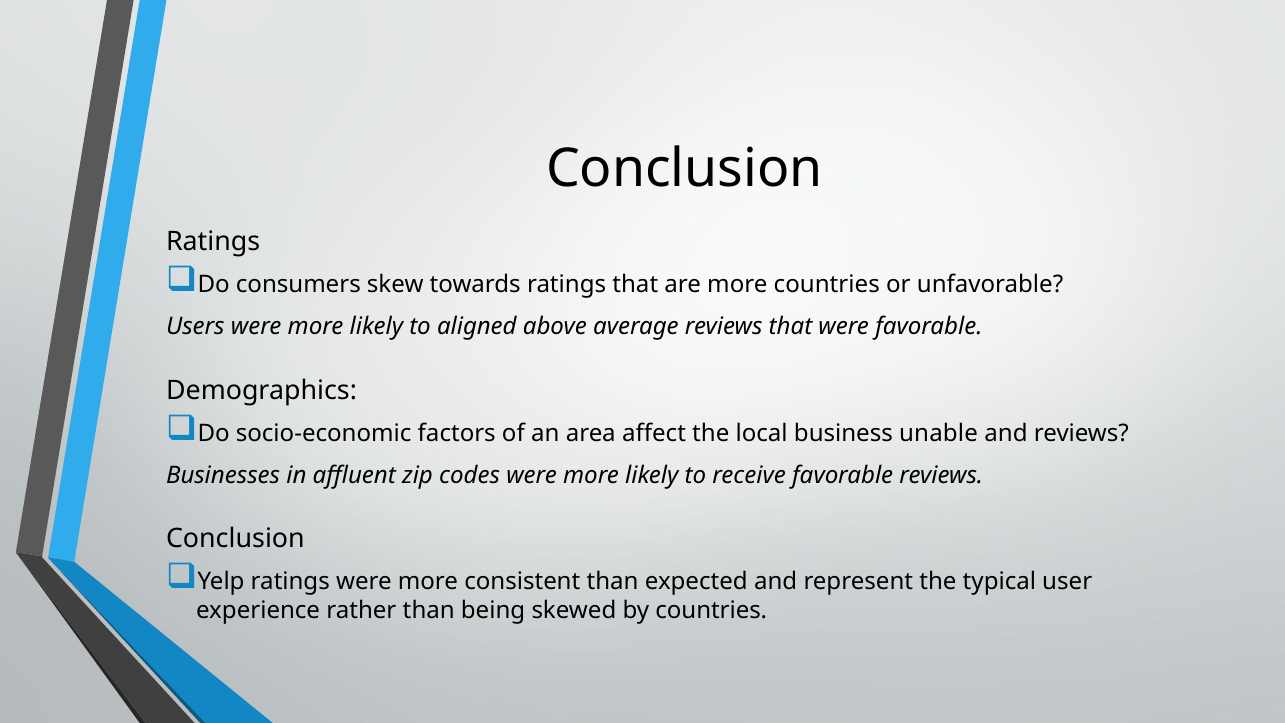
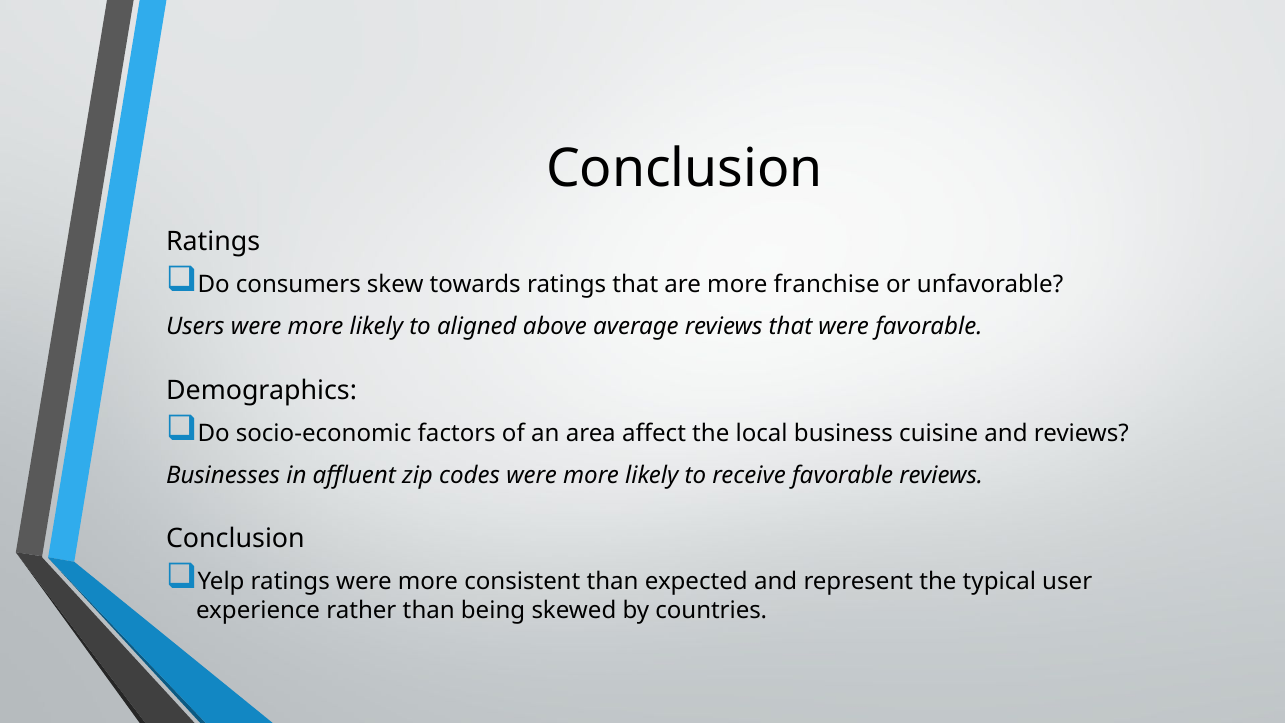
more countries: countries -> franchise
unable: unable -> cuisine
